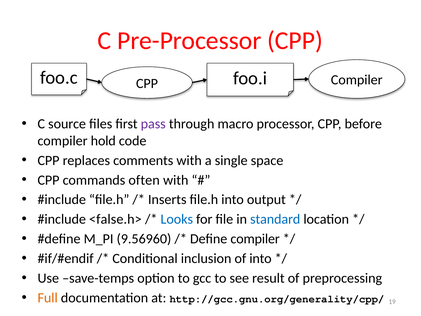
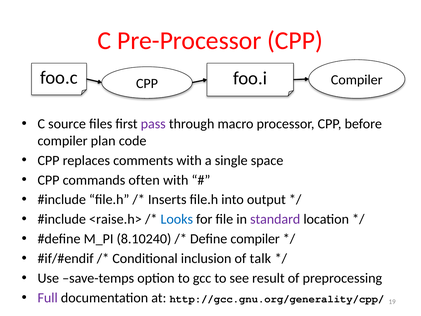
hold: hold -> plan
<false.h>: <false.h> -> <raise.h>
standard colour: blue -> purple
9.56960: 9.56960 -> 8.10240
of into: into -> talk
Full colour: orange -> purple
